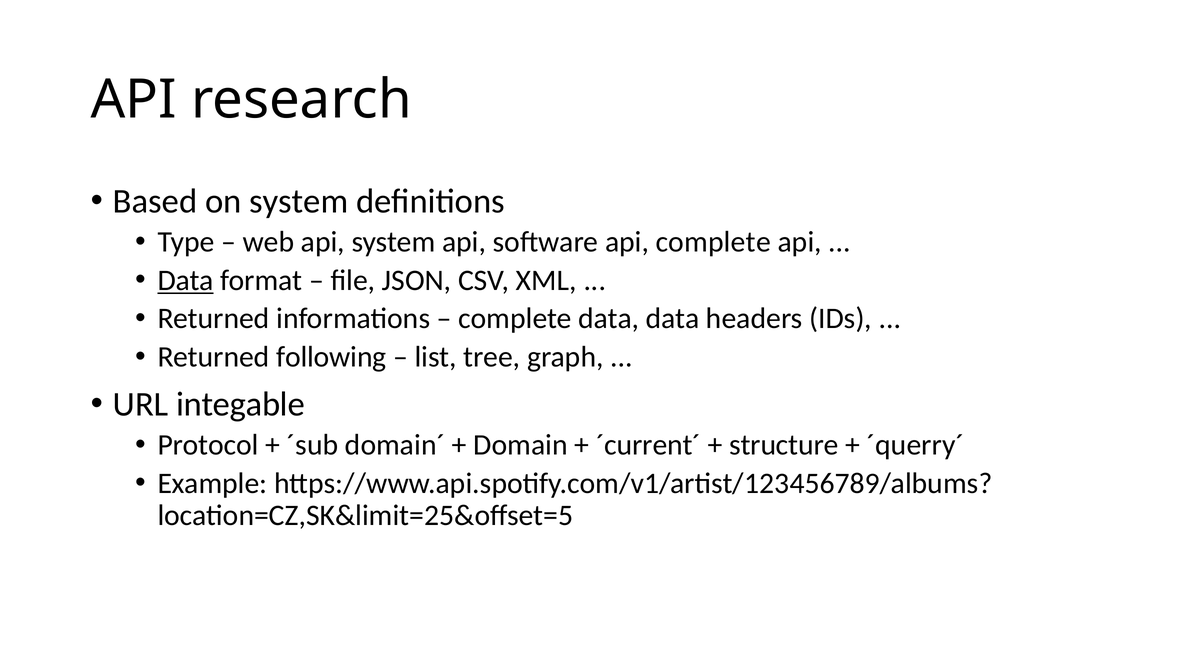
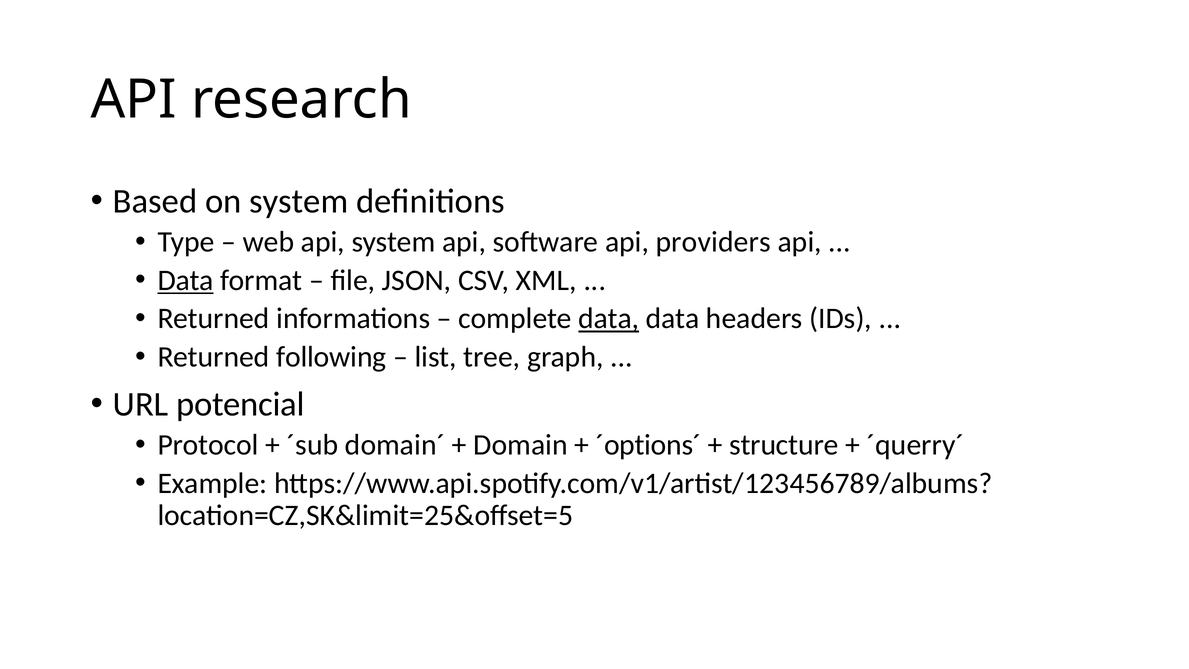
api complete: complete -> providers
data at (609, 319) underline: none -> present
integable: integable -> potencial
´current´: ´current´ -> ´options´
